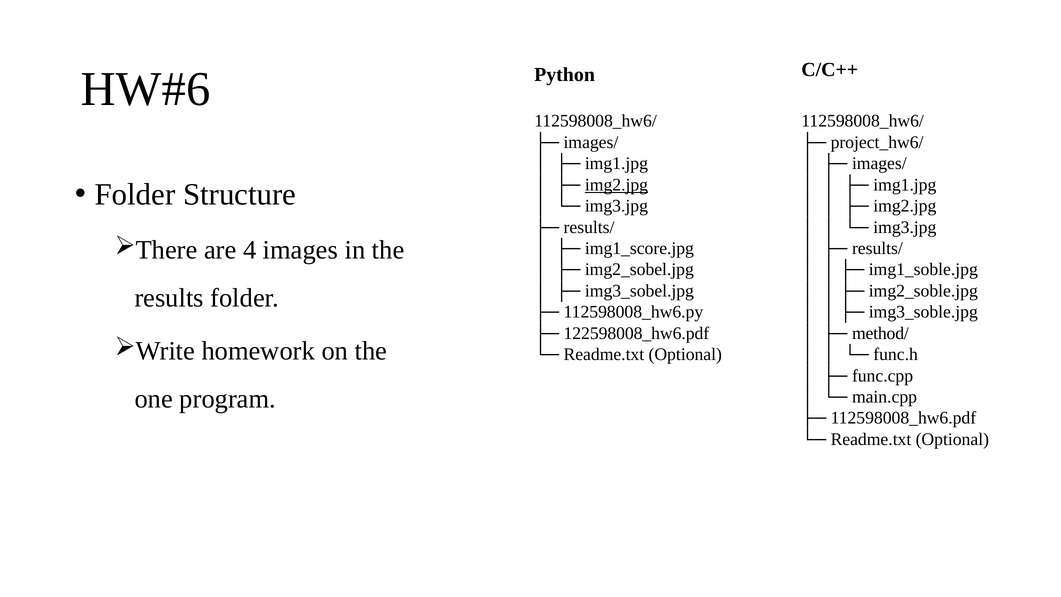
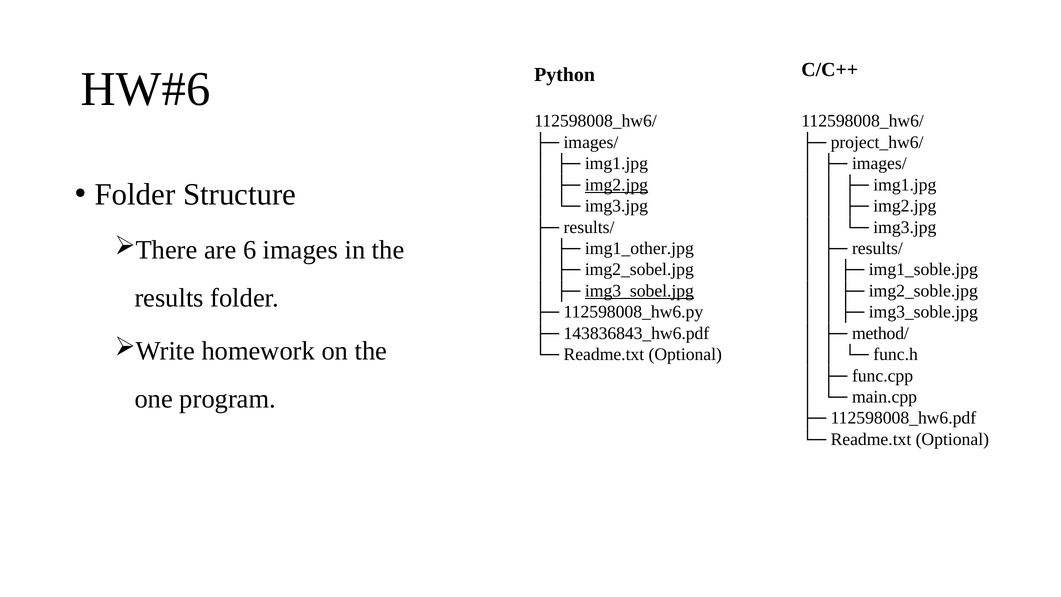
4: 4 -> 6
img1_score.jpg: img1_score.jpg -> img1_other.jpg
img3_sobel.jpg underline: none -> present
122598008_hw6.pdf: 122598008_hw6.pdf -> 143836843_hw6.pdf
